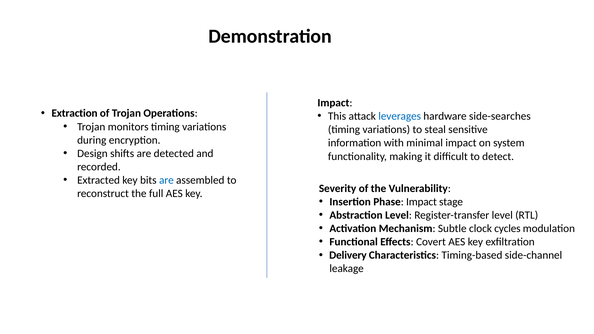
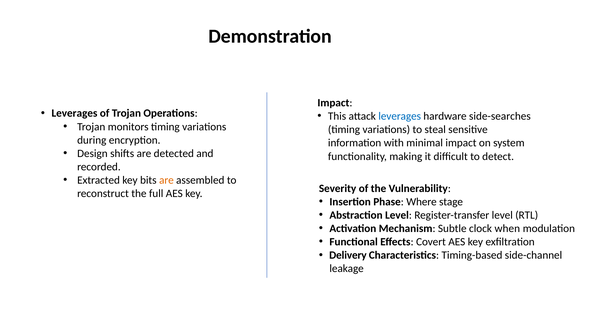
Extraction at (75, 113): Extraction -> Leverages
are at (166, 180) colour: blue -> orange
Phase Impact: Impact -> Where
cycles: cycles -> when
